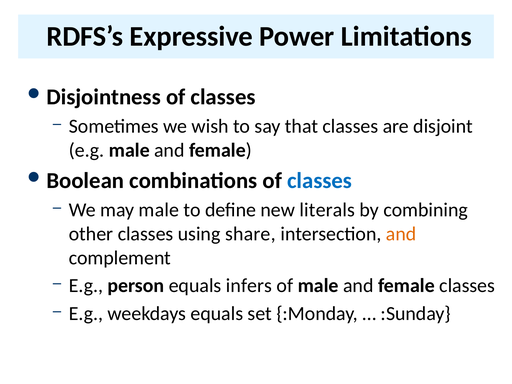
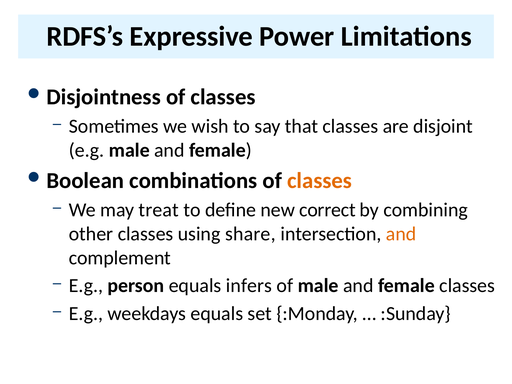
classes at (320, 181) colour: blue -> orange
may male: male -> treat
literals: literals -> correct
